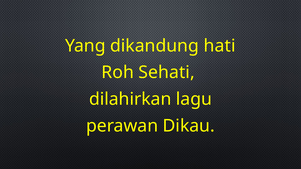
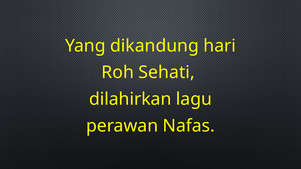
hati: hati -> hari
Dikau: Dikau -> Nafas
